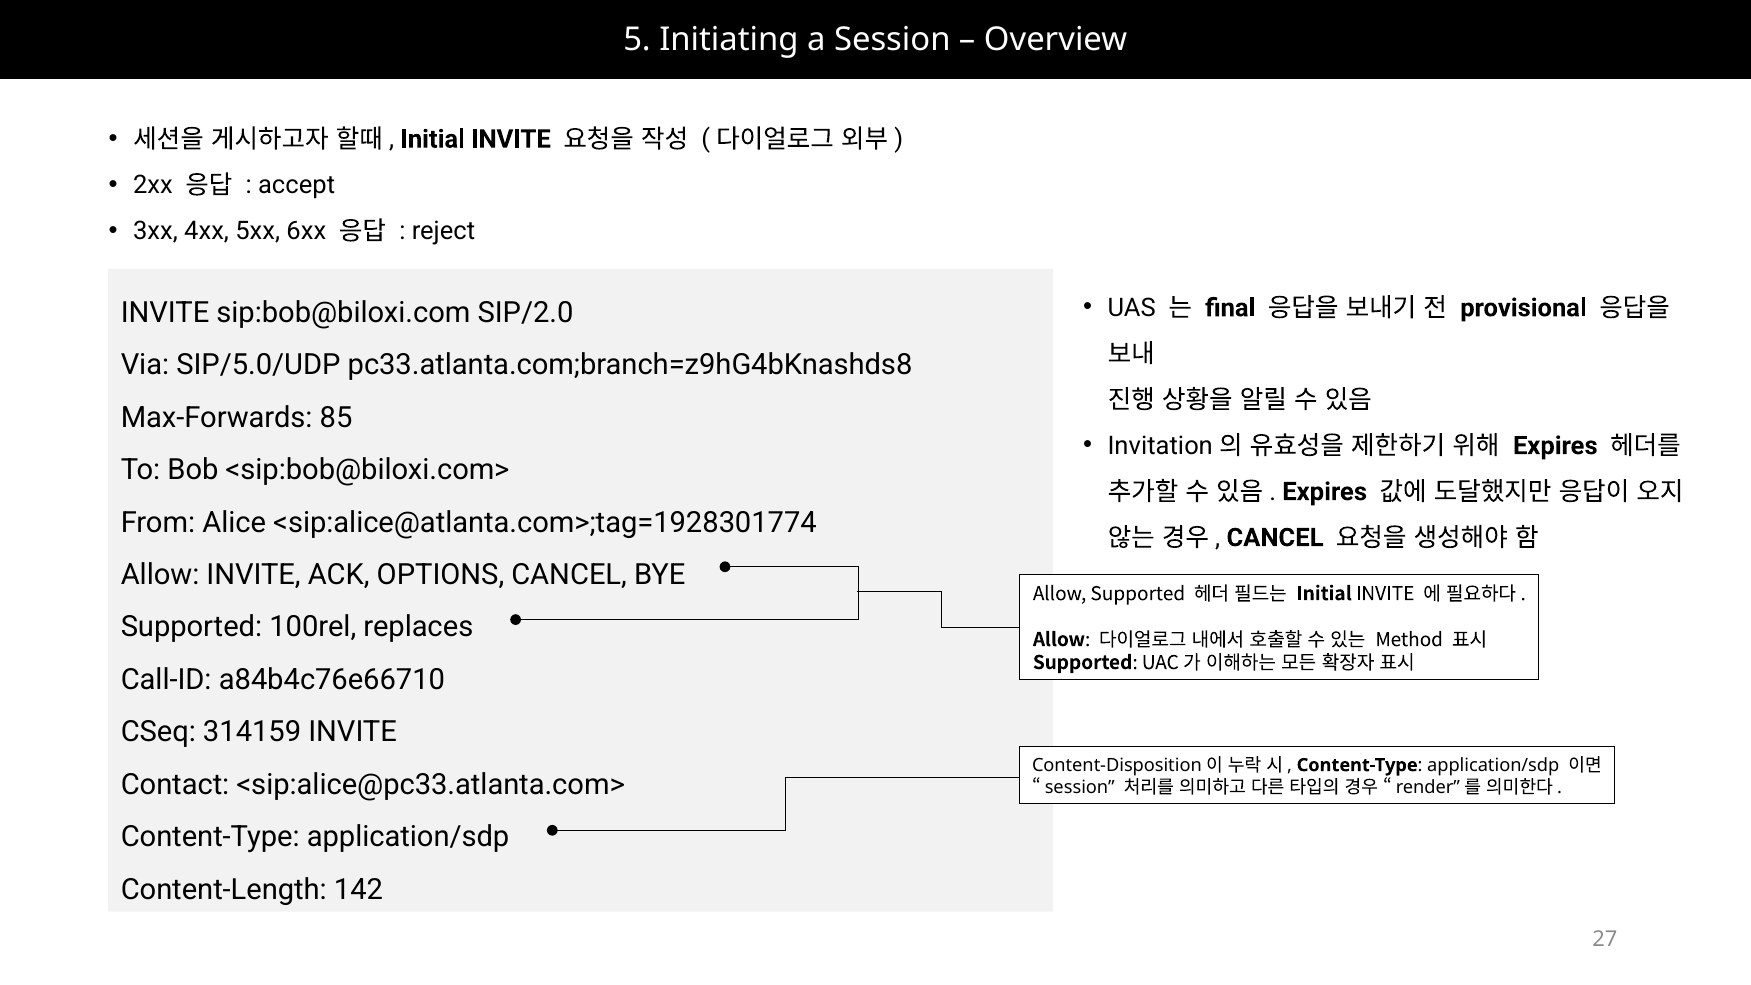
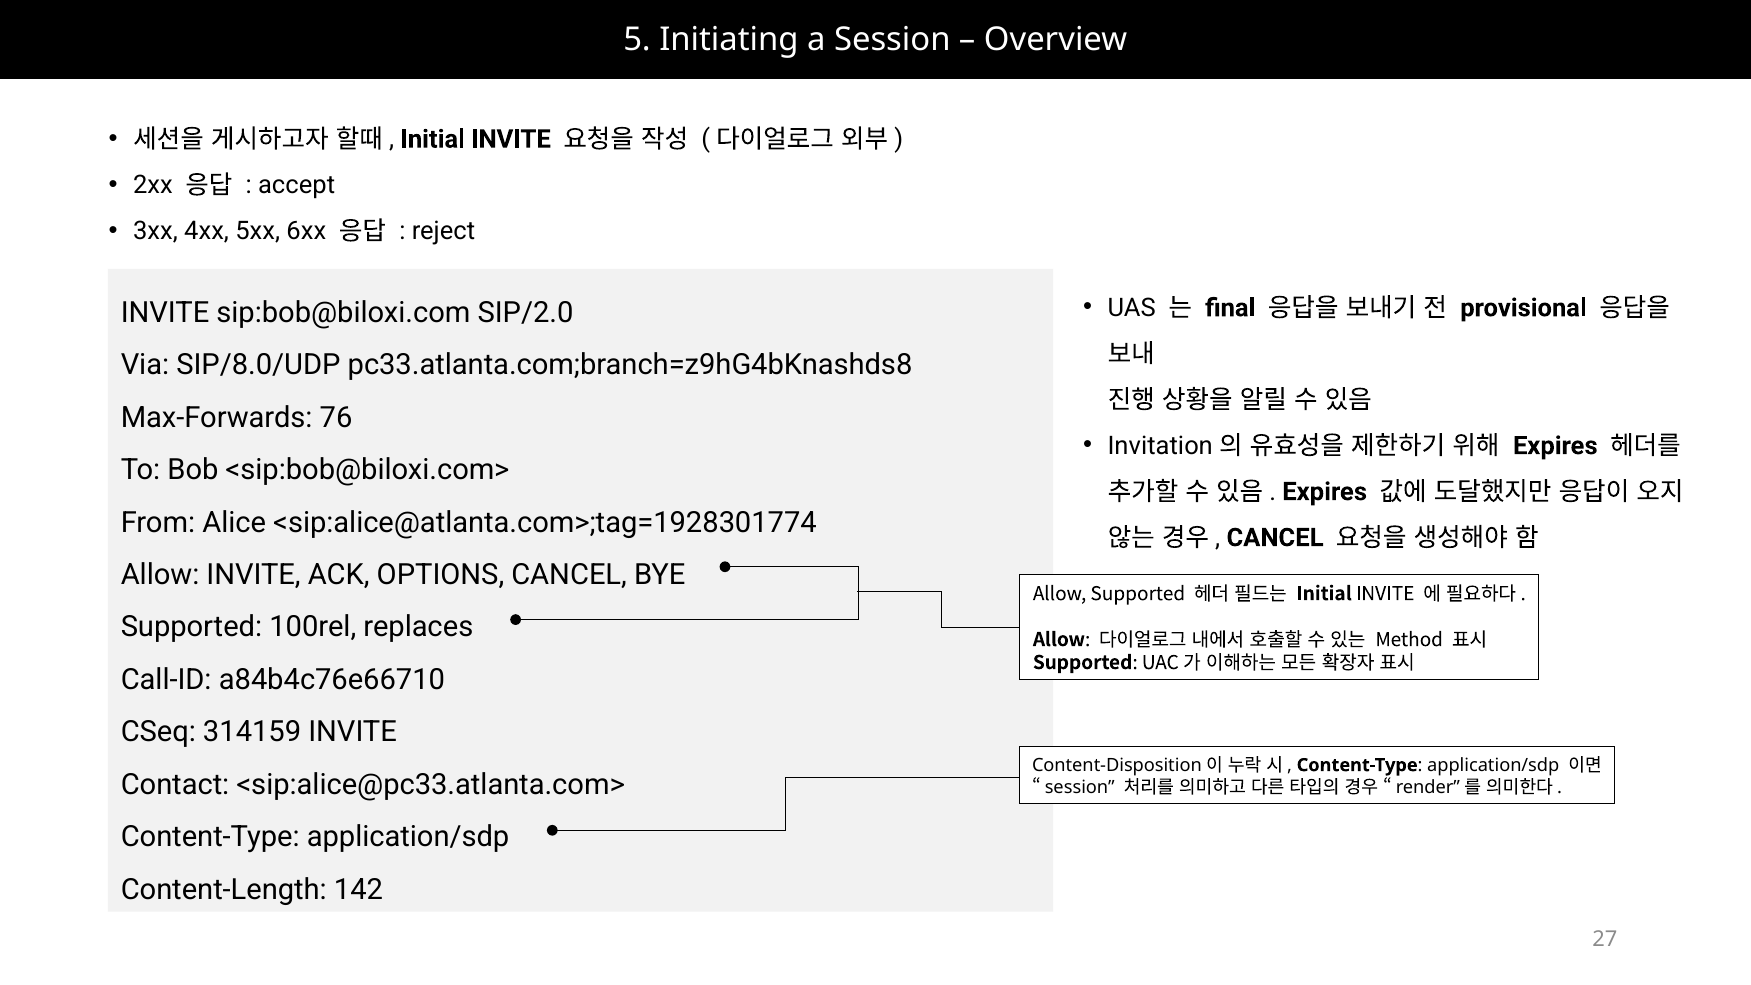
SIP/5.0/UDP: SIP/5.0/UDP -> SIP/8.0/UDP
85: 85 -> 76
